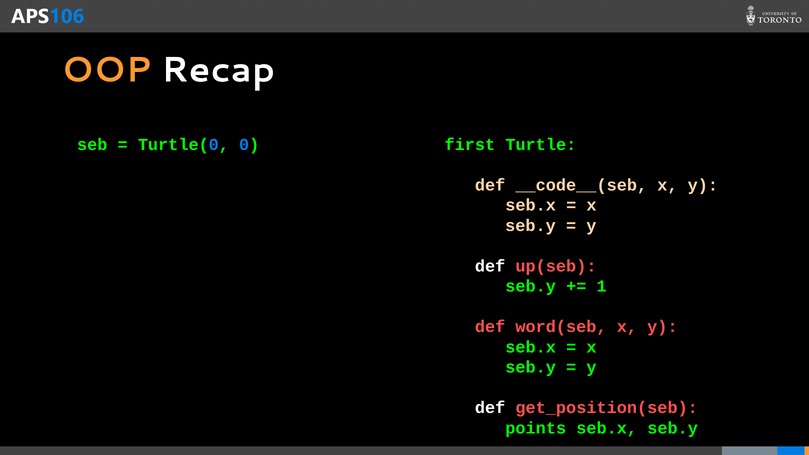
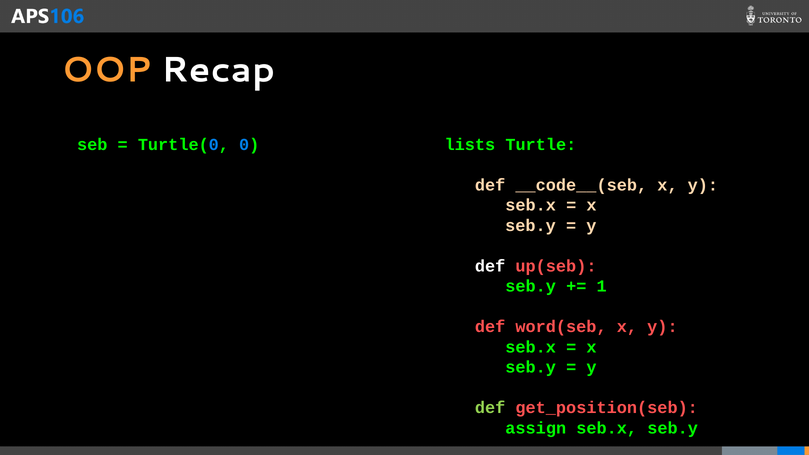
first: first -> lists
def at (490, 408) colour: white -> light green
points: points -> assign
